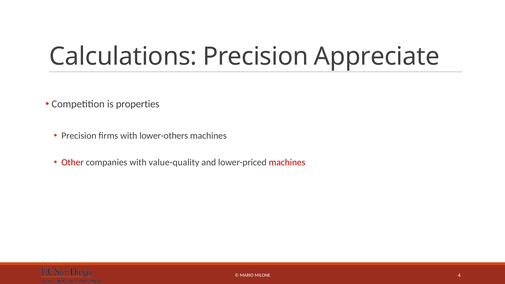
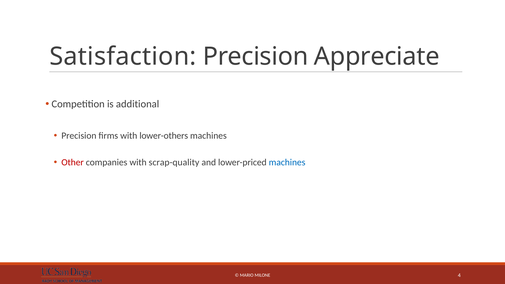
Calculations: Calculations -> Satisfaction
properties: properties -> additional
value-quality: value-quality -> scrap-quality
machines at (287, 162) colour: red -> blue
